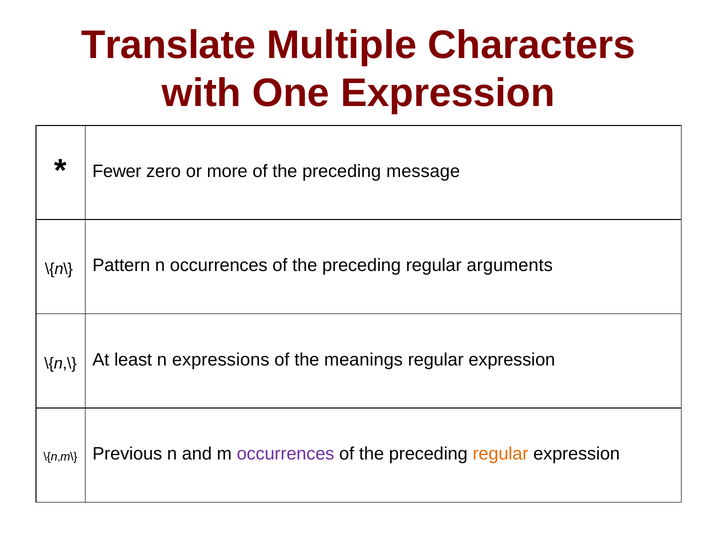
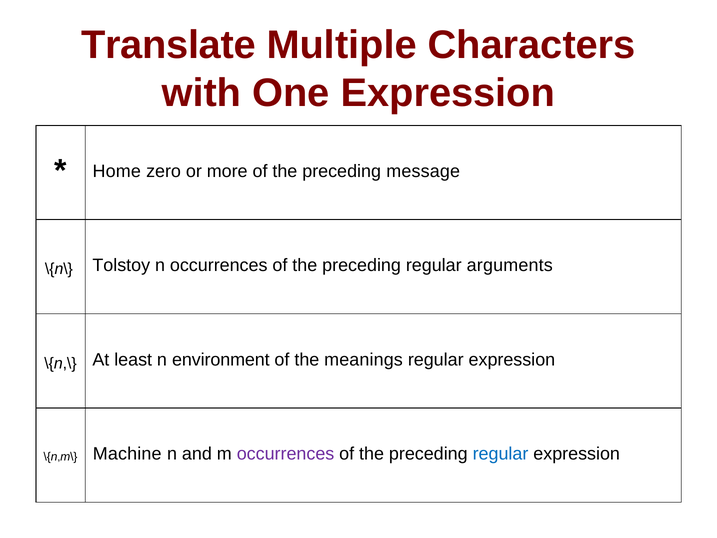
Fewer: Fewer -> Home
Pattern: Pattern -> Tolstoy
expressions: expressions -> environment
Previous: Previous -> Machine
regular at (501, 454) colour: orange -> blue
